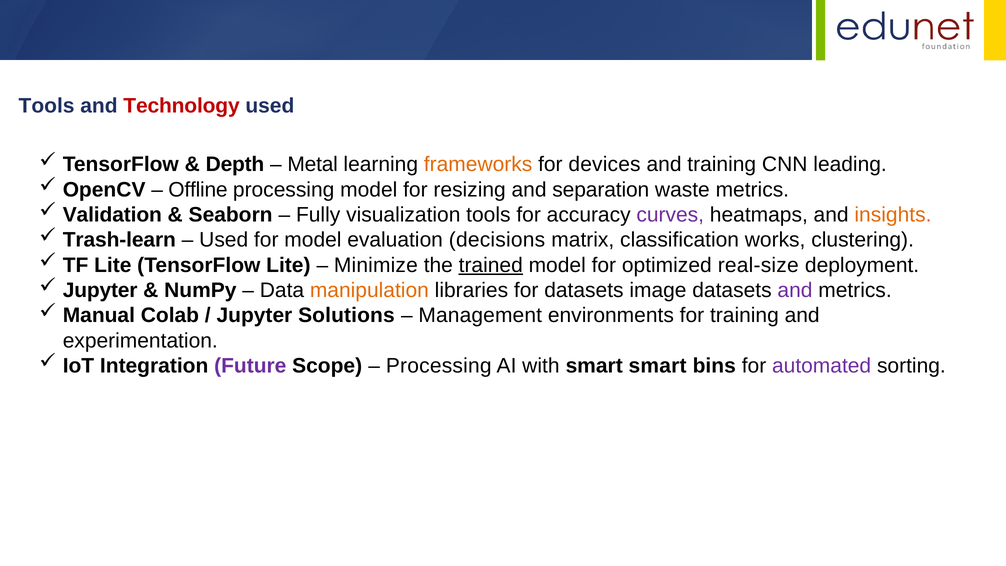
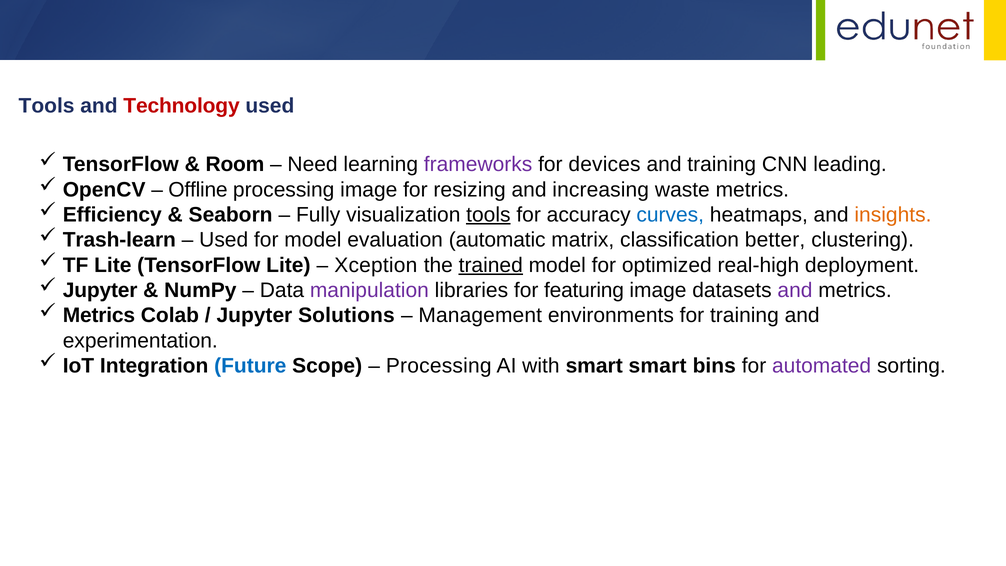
Depth: Depth -> Room
Metal: Metal -> Need
frameworks colour: orange -> purple
processing model: model -> image
separation: separation -> increasing
Validation: Validation -> Efficiency
tools at (488, 215) underline: none -> present
curves colour: purple -> blue
decisions: decisions -> automatic
works: works -> better
Minimize: Minimize -> Xception
real-size: real-size -> real-high
manipulation colour: orange -> purple
for datasets: datasets -> featuring
Manual at (99, 315): Manual -> Metrics
Future colour: purple -> blue
